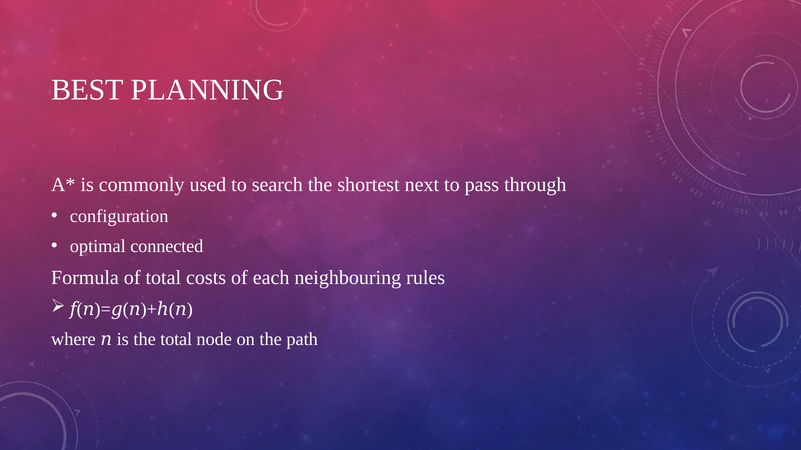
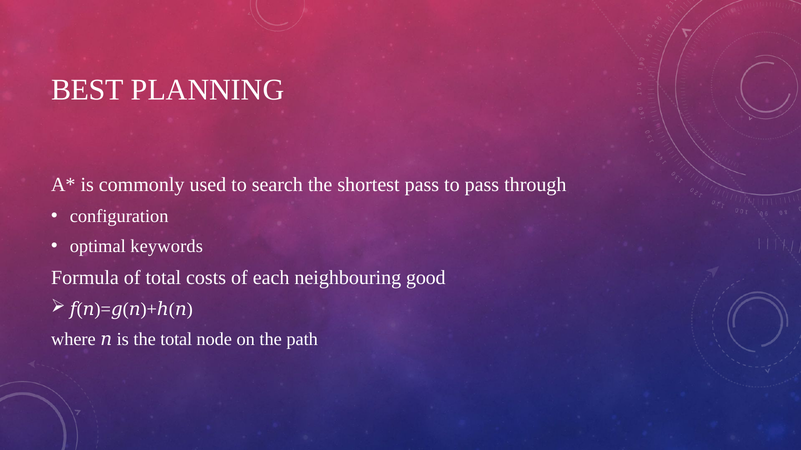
shortest next: next -> pass
connected: connected -> keywords
rules: rules -> good
